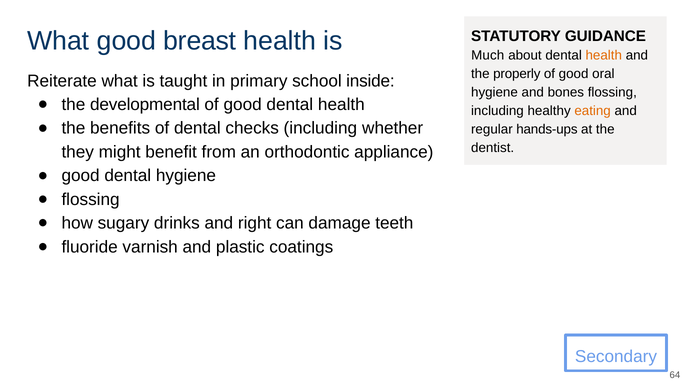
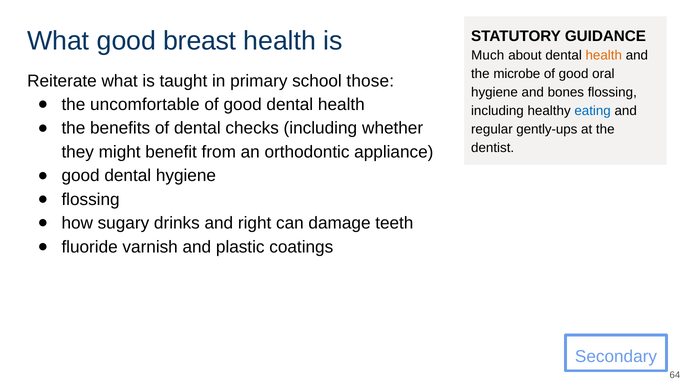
properly: properly -> microbe
inside: inside -> those
developmental: developmental -> uncomfortable
eating colour: orange -> blue
hands-ups: hands-ups -> gently-ups
